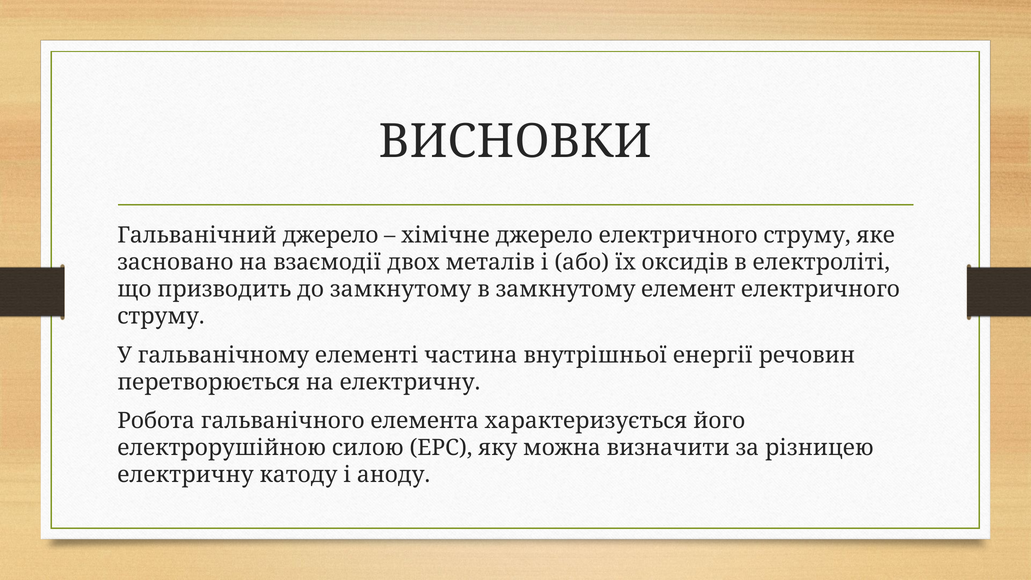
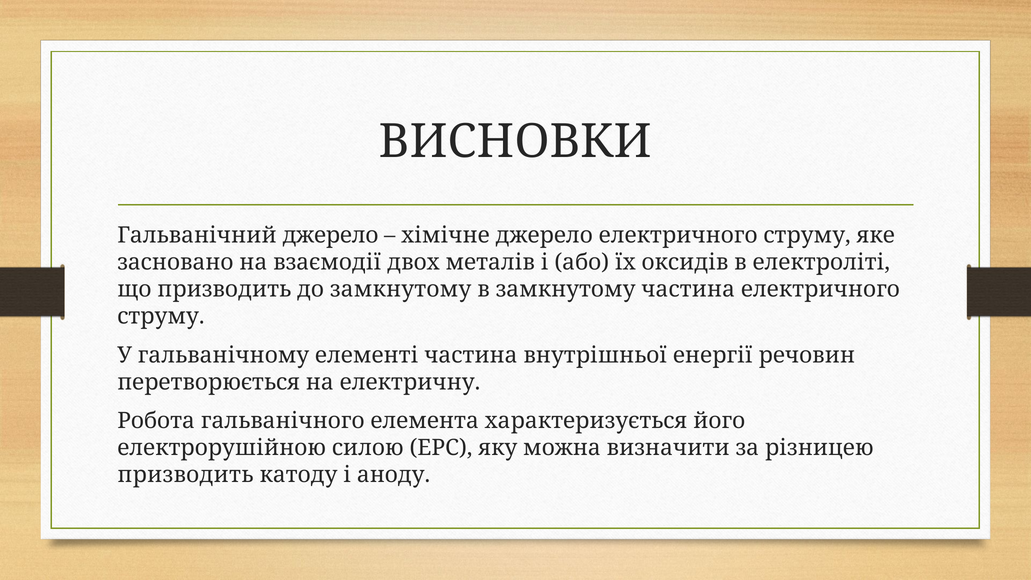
замкнутому елемент: елемент -> частина
електричну at (185, 475): електричну -> призводить
